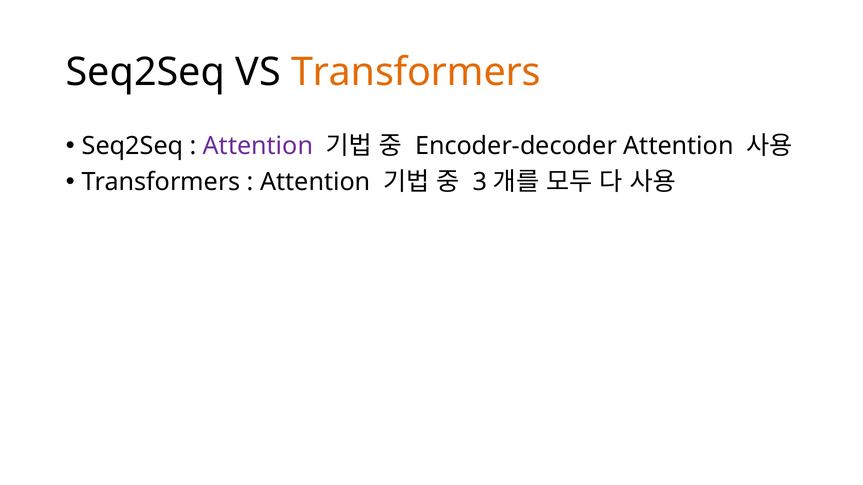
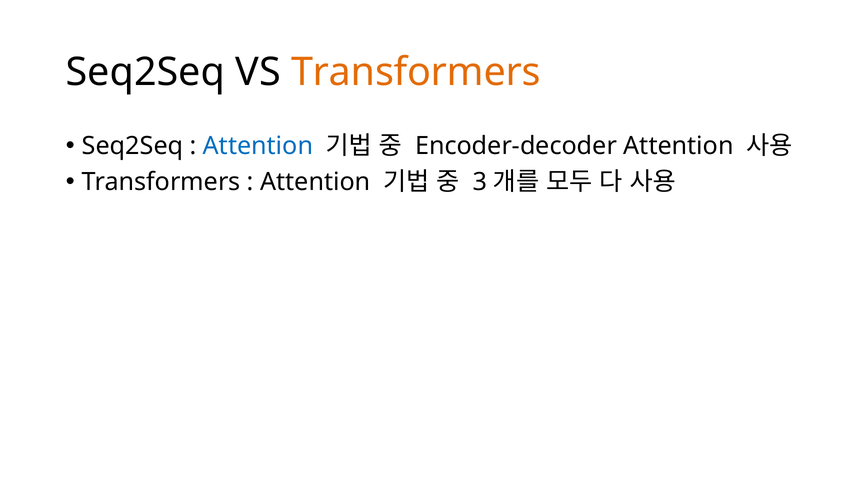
Attention at (258, 146) colour: purple -> blue
